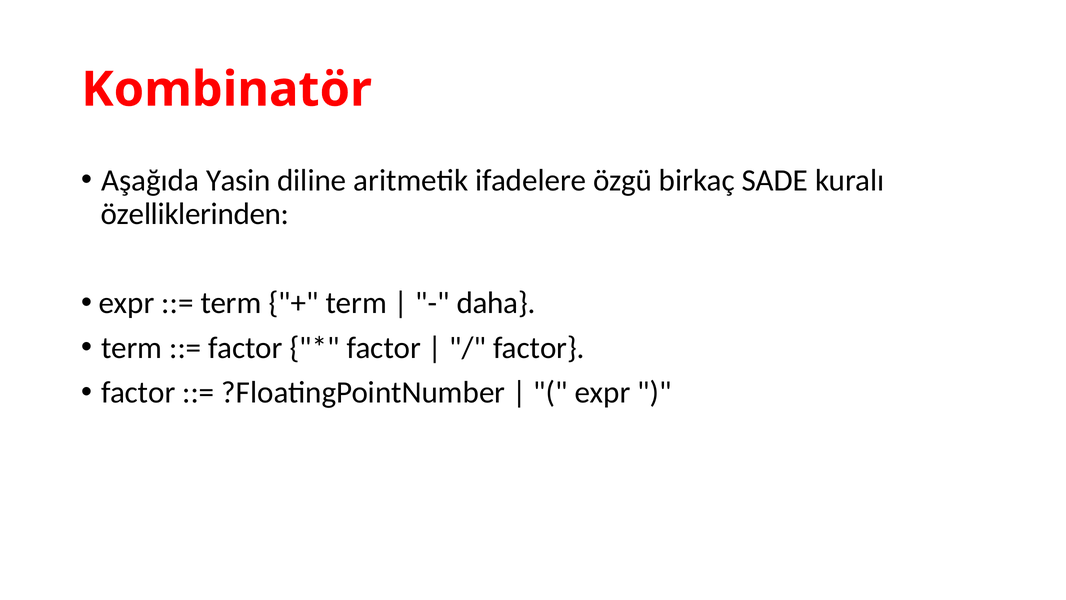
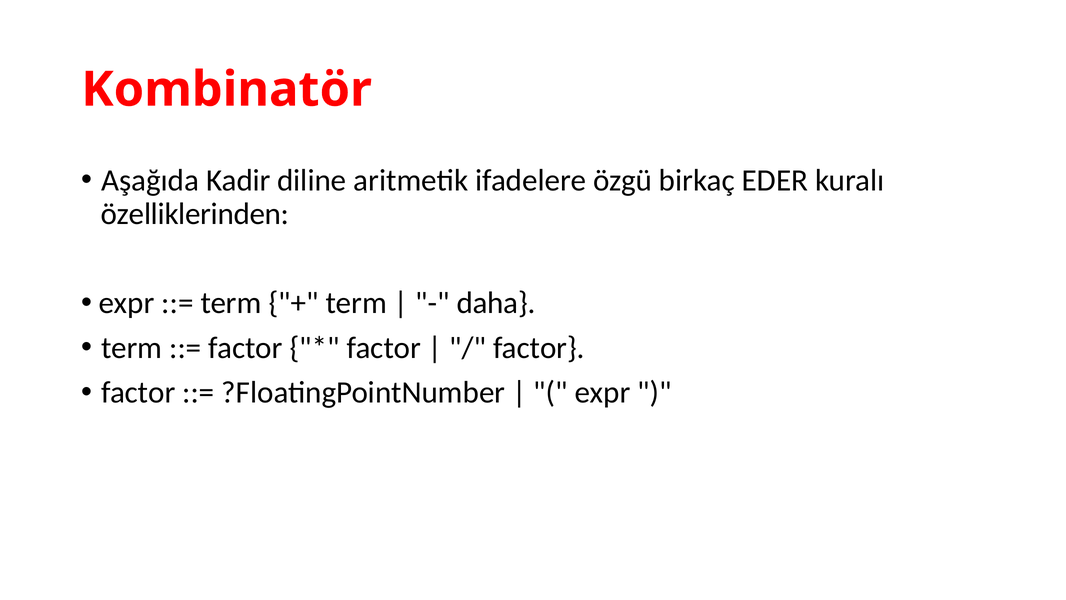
Yasin: Yasin -> Kadir
SADE: SADE -> EDER
